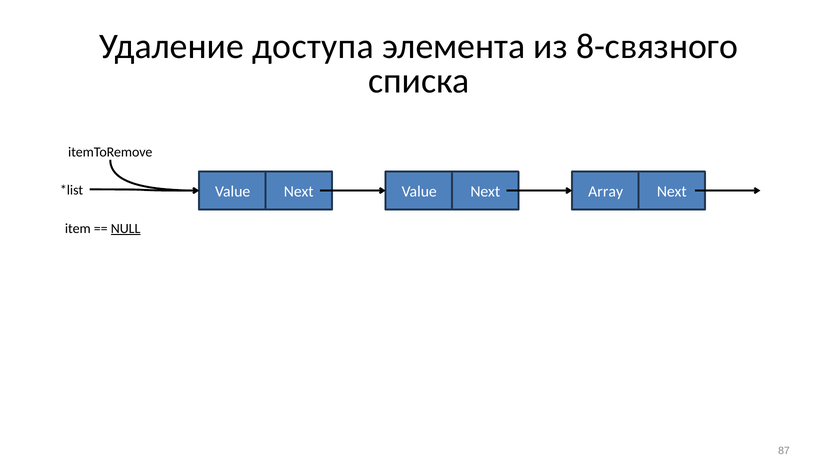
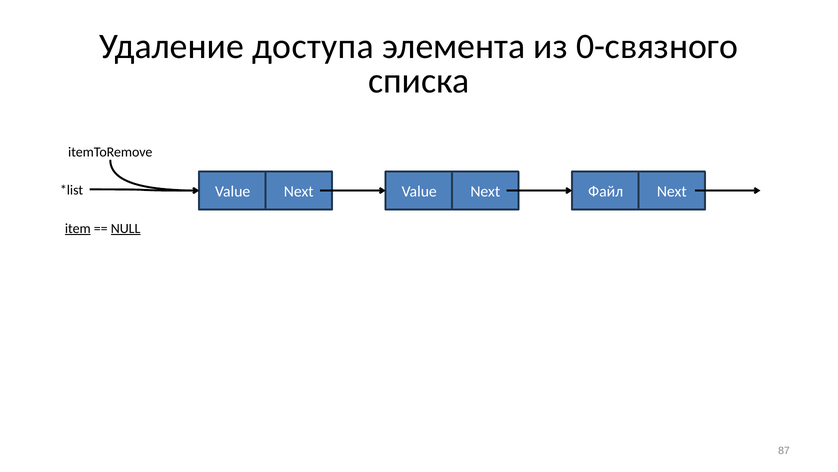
8-связного: 8-связного -> 0-связного
Array: Array -> Файл
item underline: none -> present
